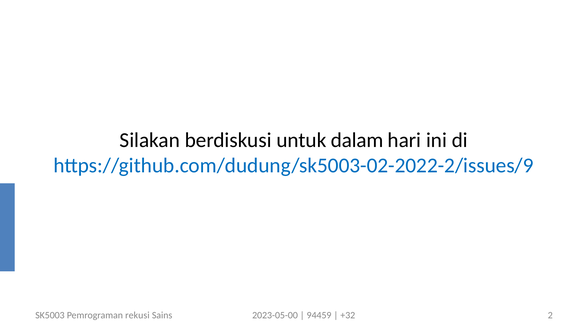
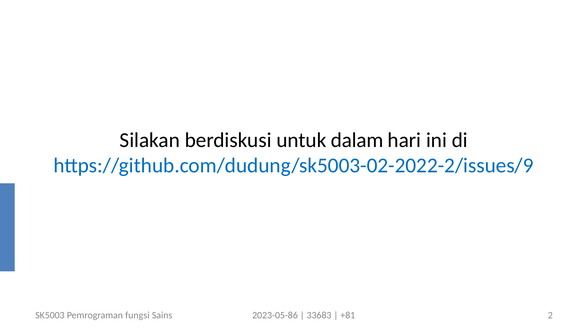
rekusi: rekusi -> fungsi
2023-05-00: 2023-05-00 -> 2023-05-86
94459: 94459 -> 33683
+32: +32 -> +81
